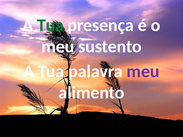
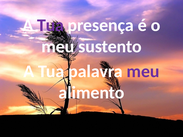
Tua at (50, 25) colour: green -> purple
